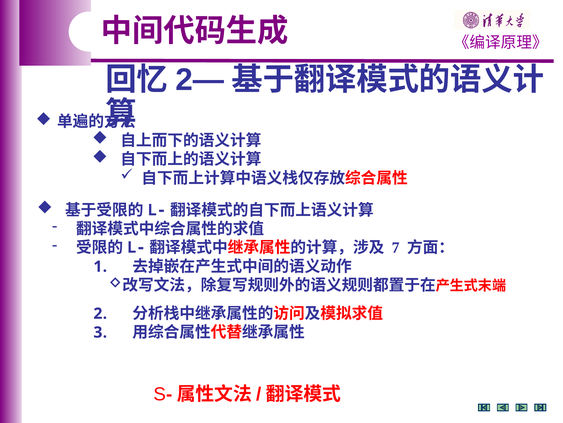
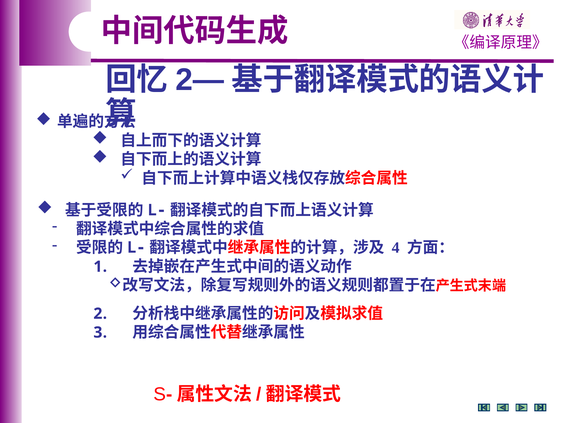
7: 7 -> 4
